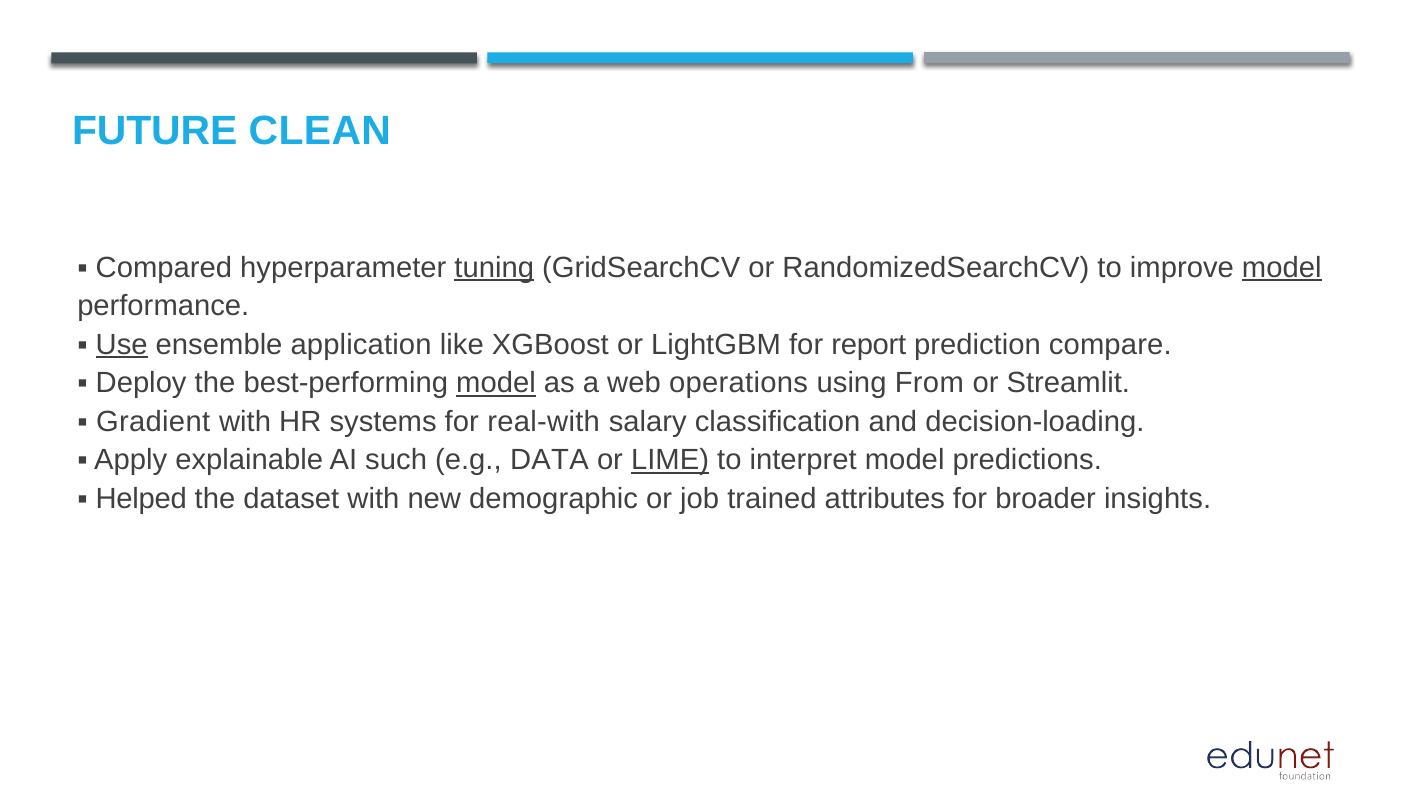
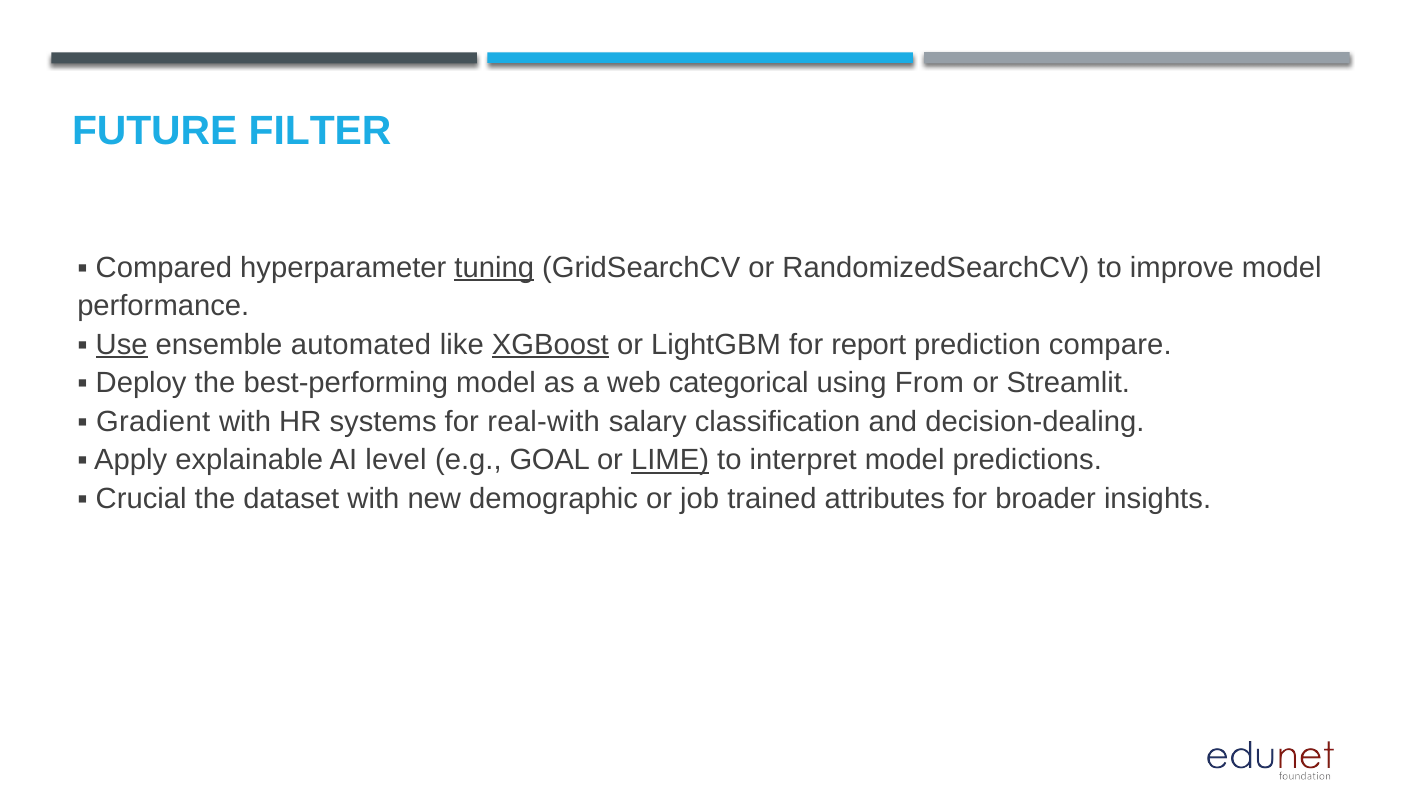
CLEAN: CLEAN -> FILTER
model at (1282, 268) underline: present -> none
application: application -> automated
XGBoost underline: none -> present
model at (496, 383) underline: present -> none
operations: operations -> categorical
decision-loading: decision-loading -> decision-dealing
such: such -> level
DATA: DATA -> GOAL
Helped: Helped -> Crucial
